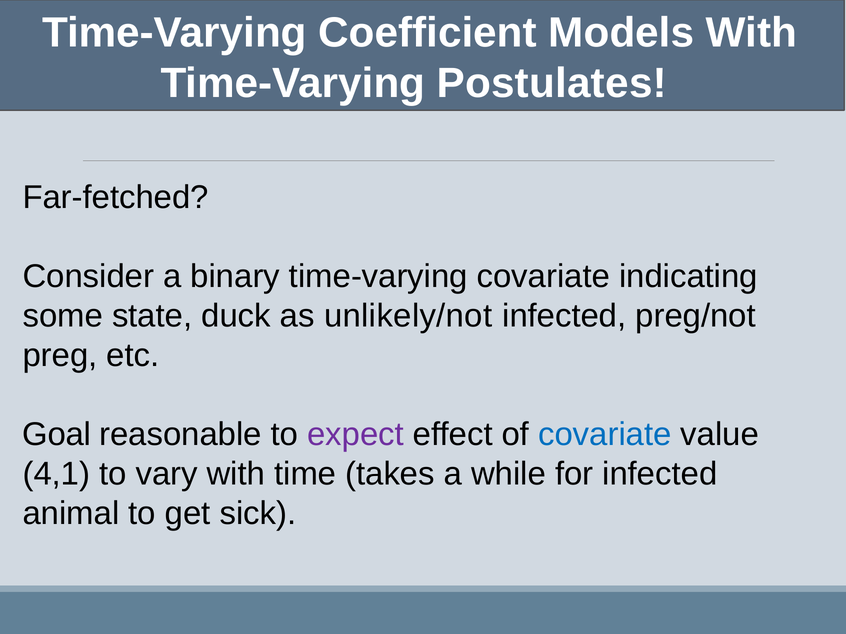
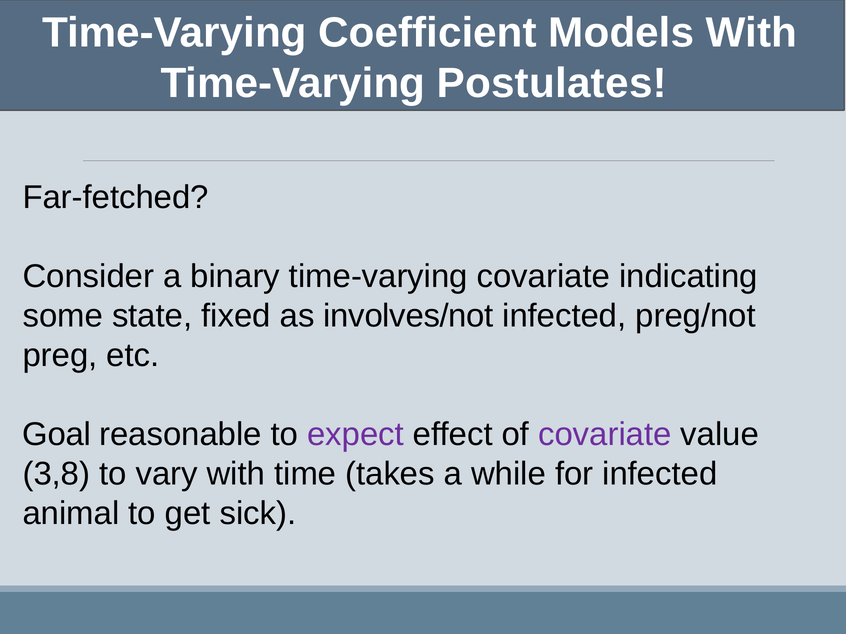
duck: duck -> fixed
unlikely/not: unlikely/not -> involves/not
covariate at (605, 435) colour: blue -> purple
4,1: 4,1 -> 3,8
